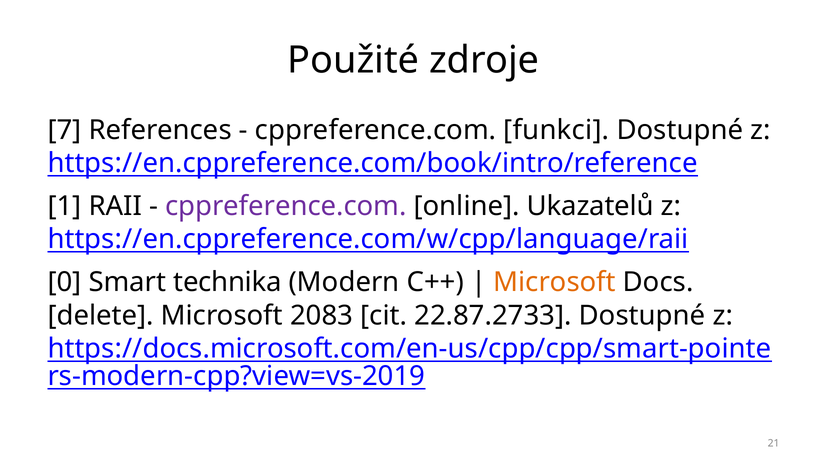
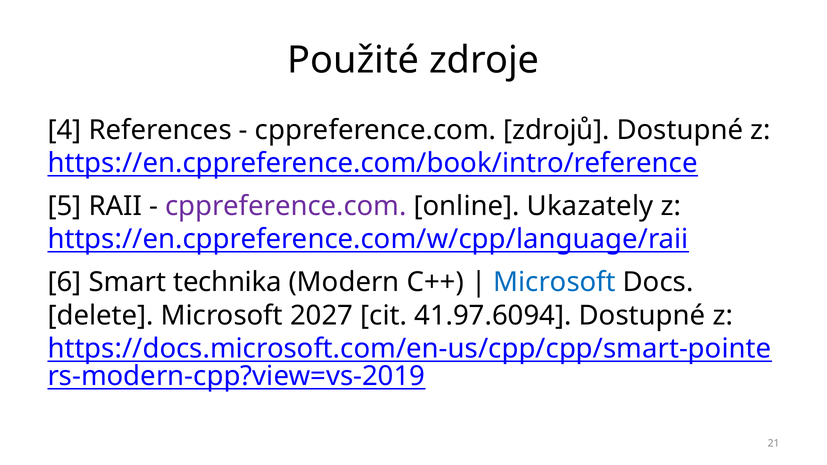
7: 7 -> 4
funkci: funkci -> zdrojů
1: 1 -> 5
Ukazatelů: Ukazatelů -> Ukazately
0: 0 -> 6
Microsoft at (555, 282) colour: orange -> blue
2083: 2083 -> 2027
22.87.2733: 22.87.2733 -> 41.97.6094
